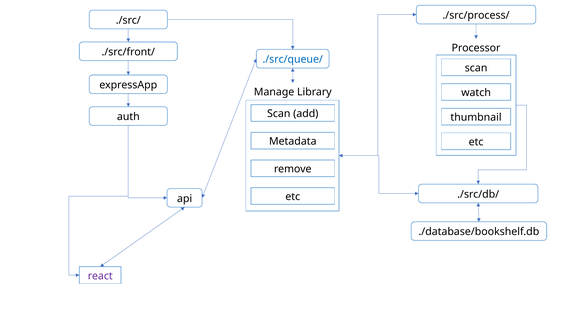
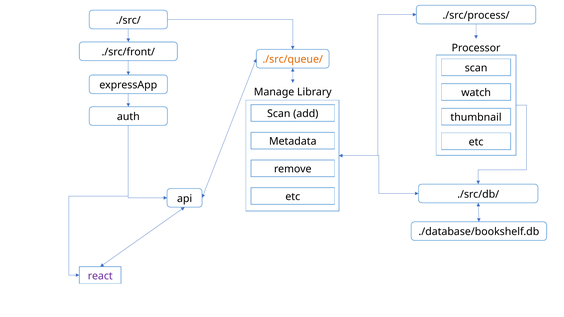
./src/queue/ colour: blue -> orange
